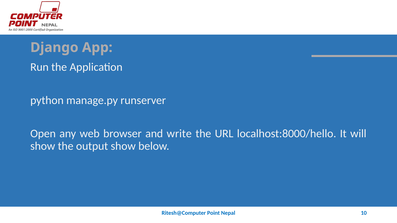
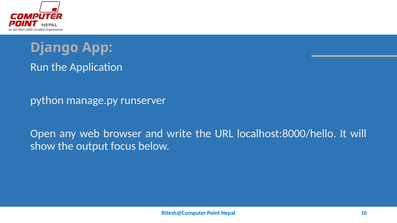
output show: show -> focus
